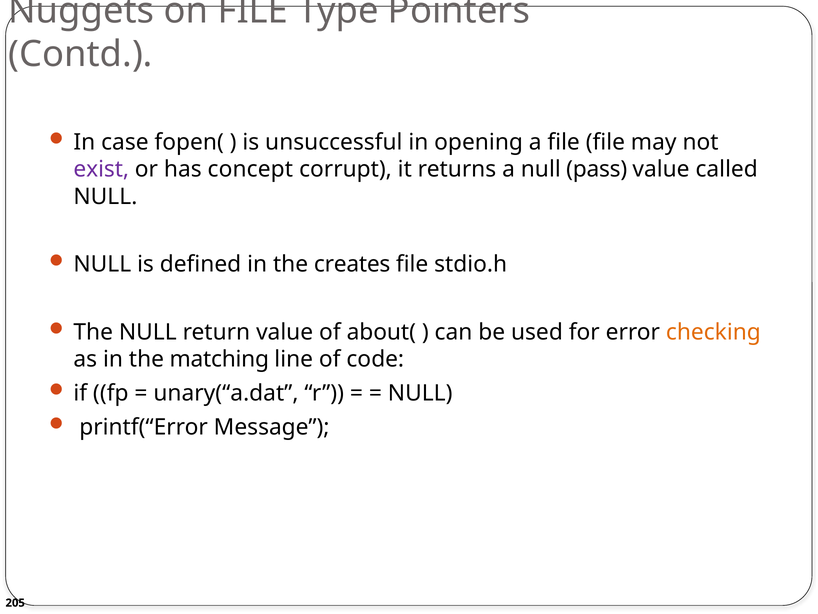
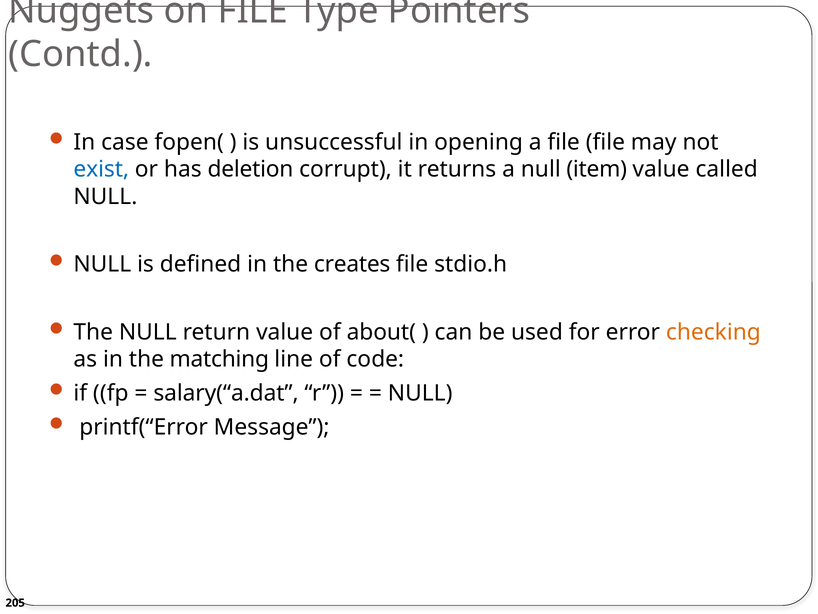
exist colour: purple -> blue
concept: concept -> deletion
pass: pass -> item
unary(“a.dat: unary(“a.dat -> salary(“a.dat
